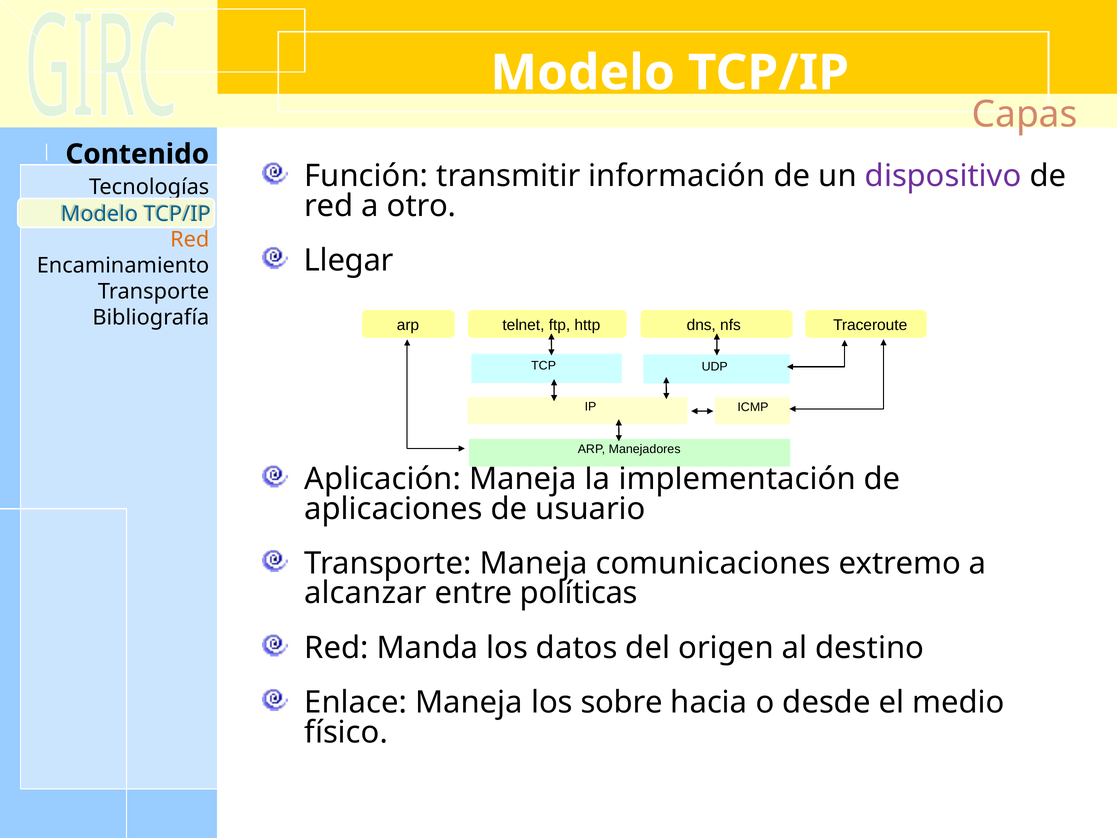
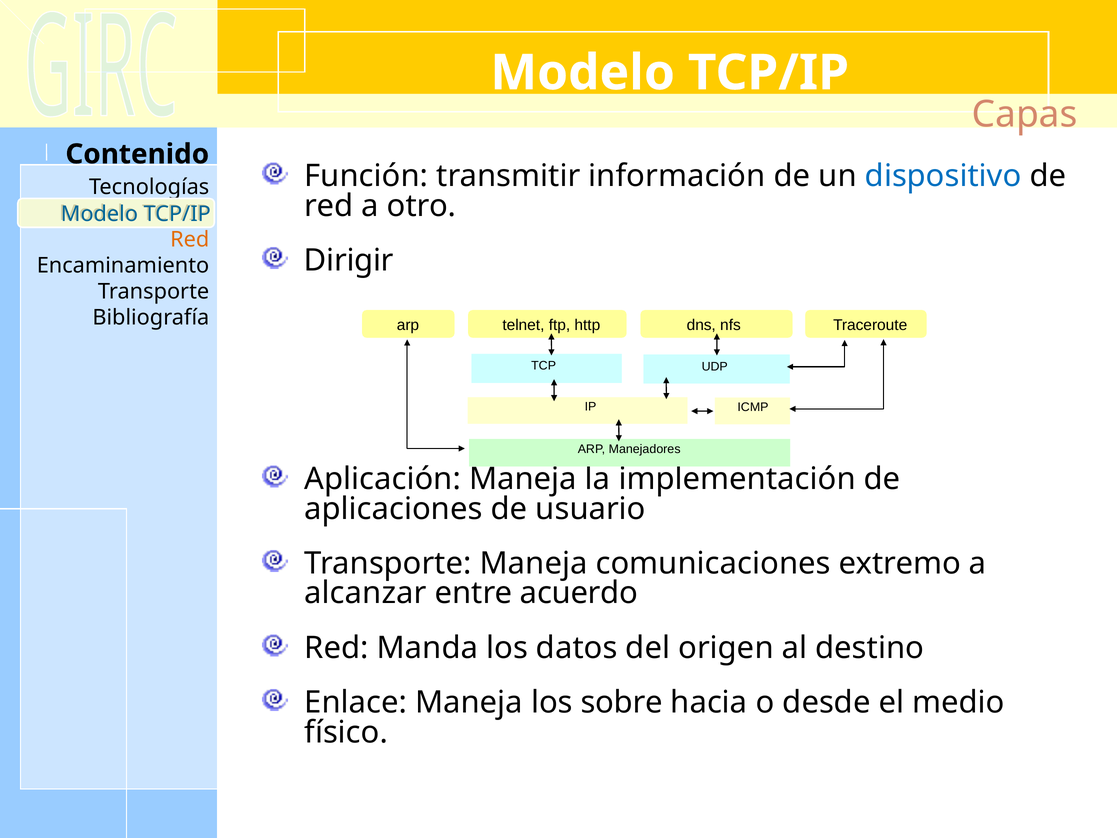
dispositivo colour: purple -> blue
Llegar: Llegar -> Dirigir
políticas: políticas -> acuerdo
